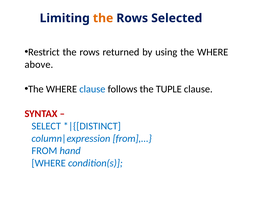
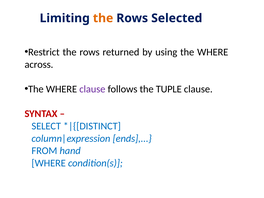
above: above -> across
clause at (92, 89) colour: blue -> purple
from at (132, 138): from -> ends
